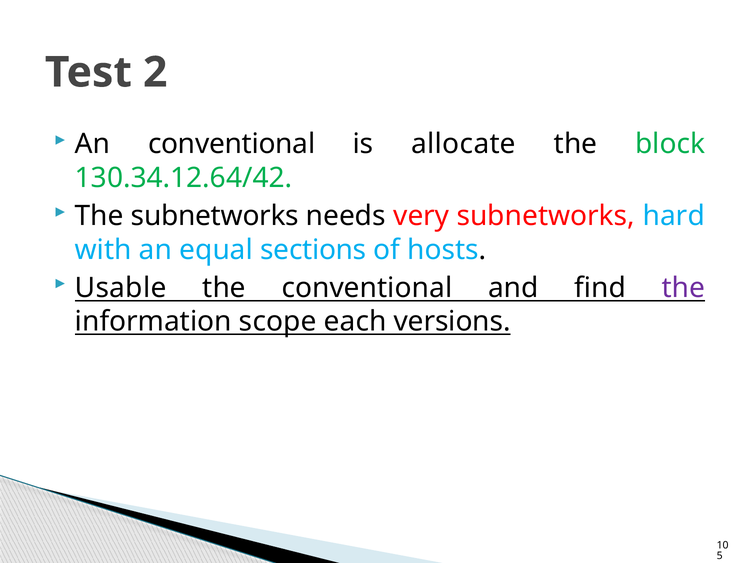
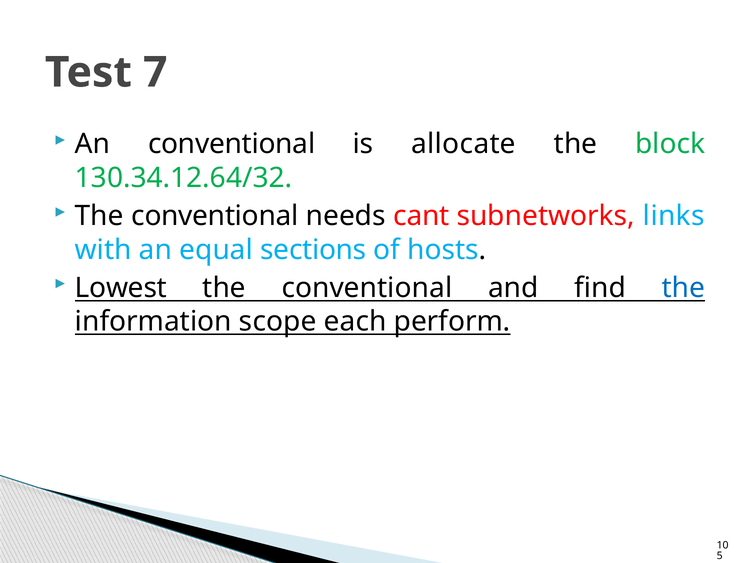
2: 2 -> 7
130.34.12.64/42: 130.34.12.64/42 -> 130.34.12.64/32
subnetworks at (215, 216): subnetworks -> conventional
very: very -> cant
hard: hard -> links
Usable: Usable -> Lowest
the at (683, 287) colour: purple -> blue
versions: versions -> perform
